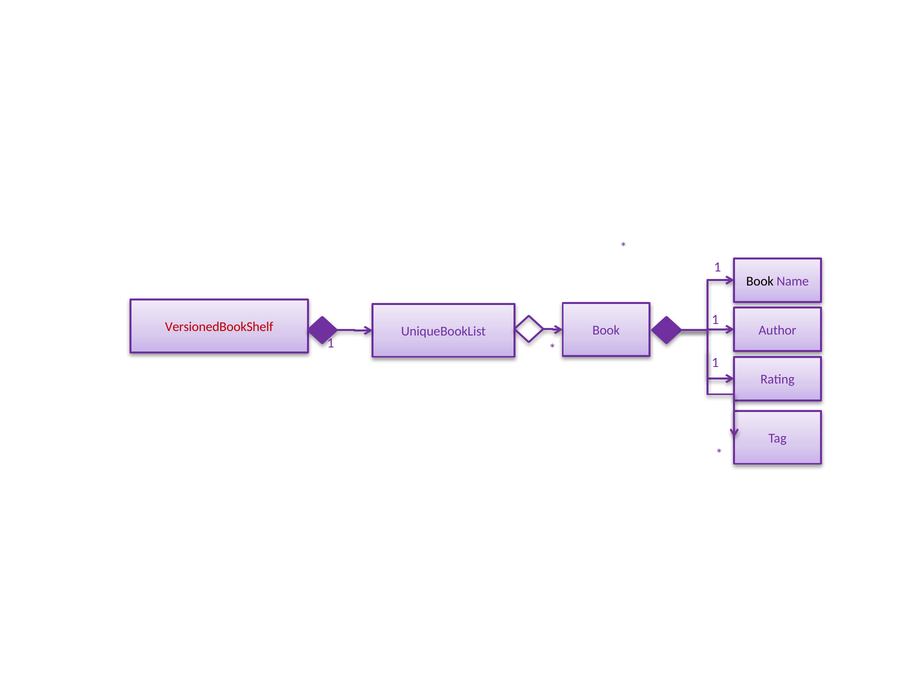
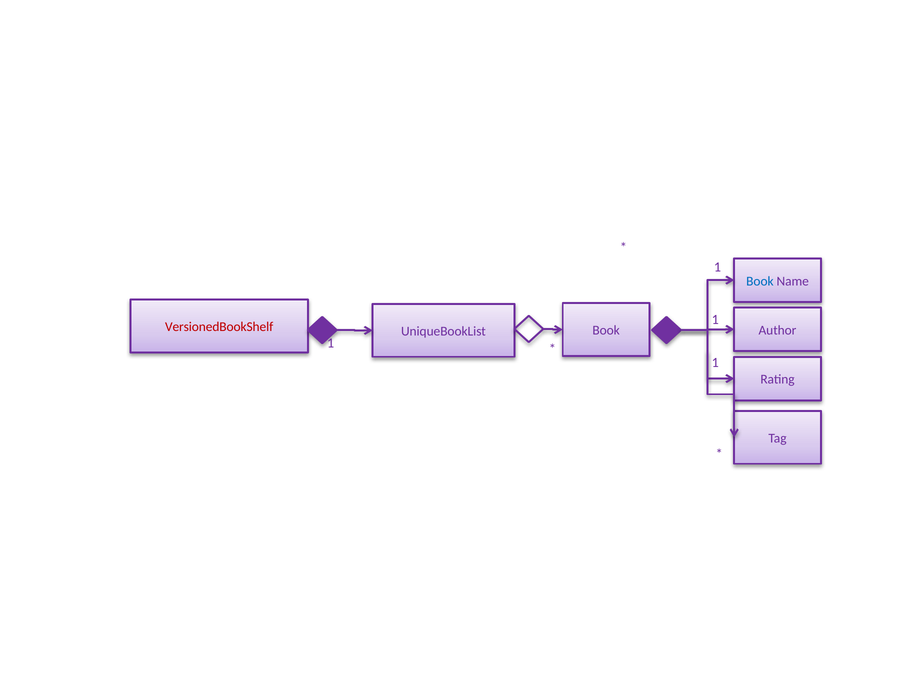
Book at (760, 281) colour: black -> blue
